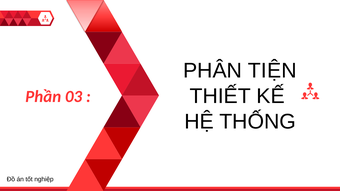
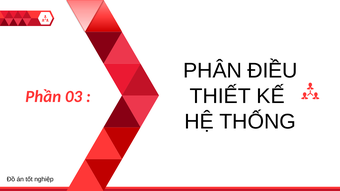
TIỆN: TIỆN -> ĐIỀU
